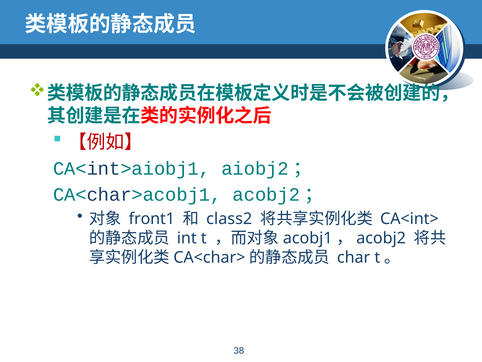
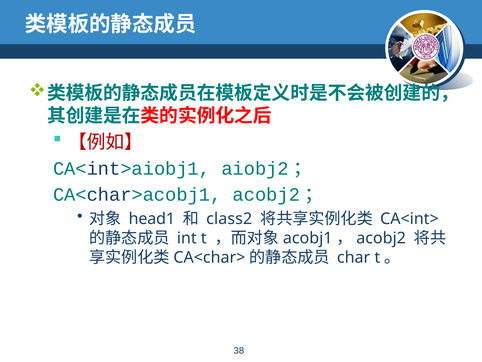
front1: front1 -> head1
